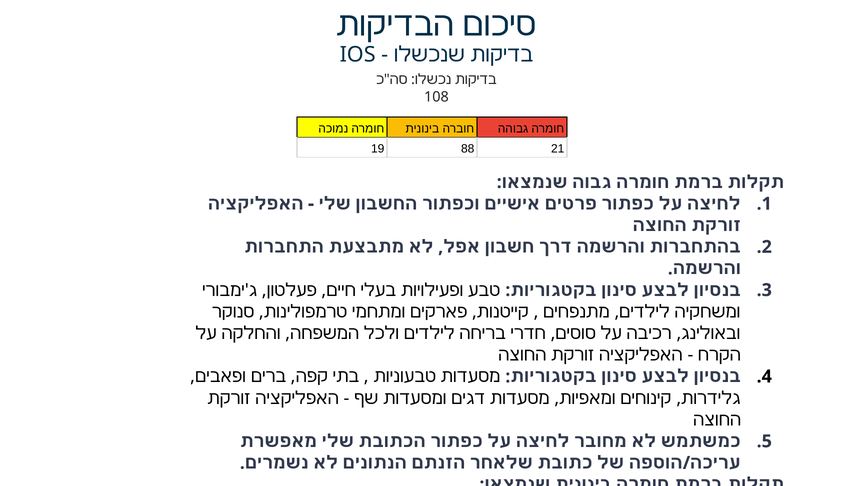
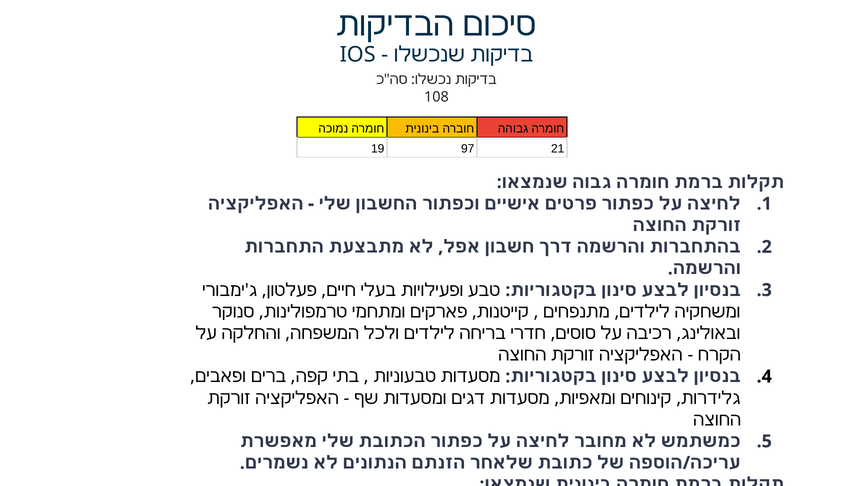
88: 88 -> 97
